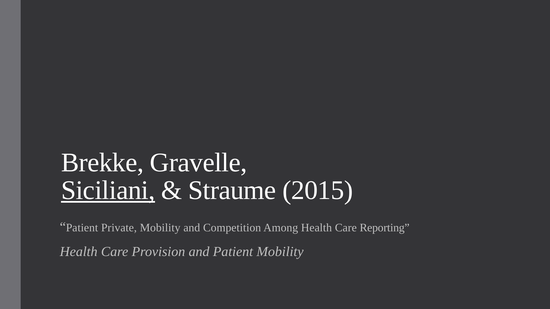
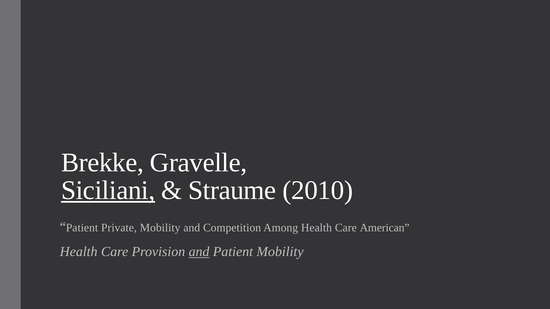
2015: 2015 -> 2010
Reporting: Reporting -> American
and at (199, 252) underline: none -> present
